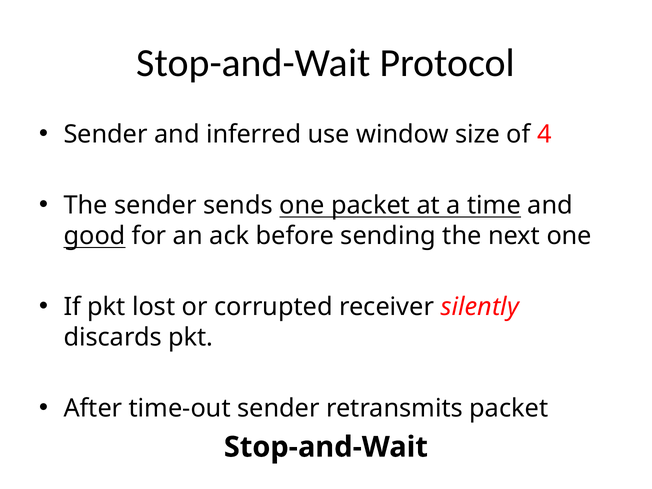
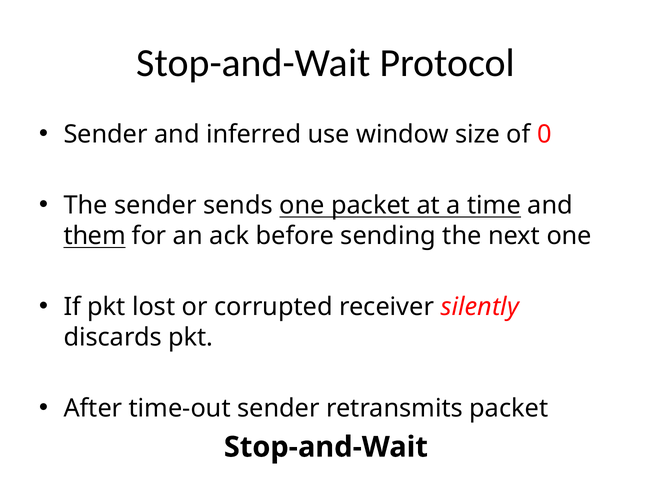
4: 4 -> 0
good: good -> them
